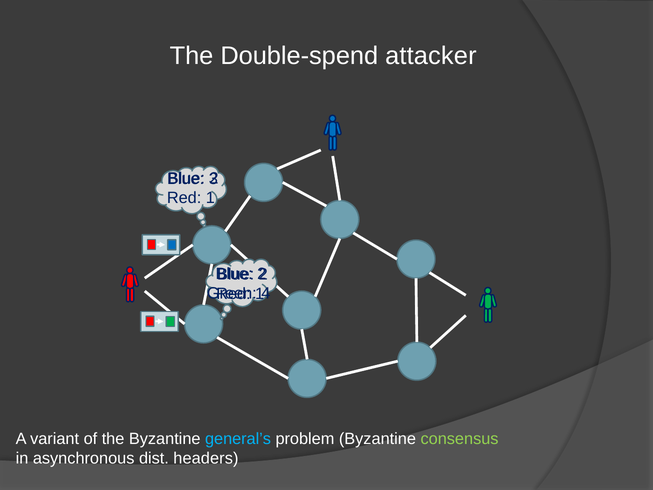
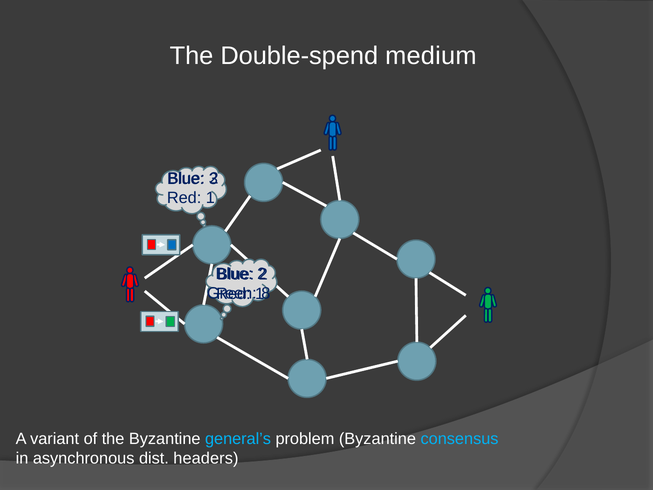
attacker: attacker -> medium
4: 4 -> 8
consensus colour: light green -> light blue
